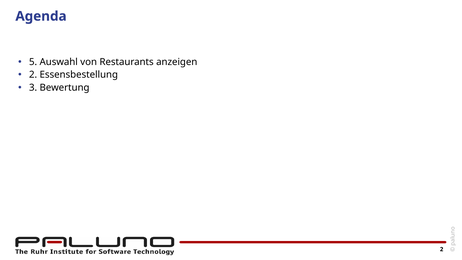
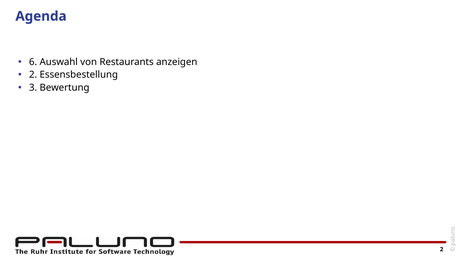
5: 5 -> 6
